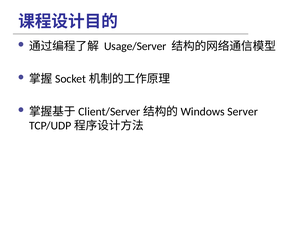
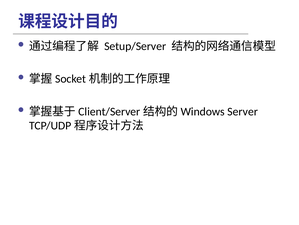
Usage/Server: Usage/Server -> Setup/Server
